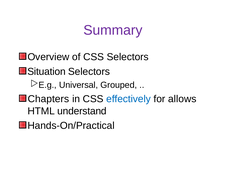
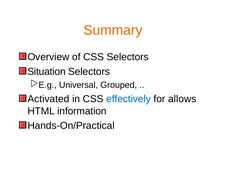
Summary colour: purple -> orange
Chapters: Chapters -> Activated
understand: understand -> information
